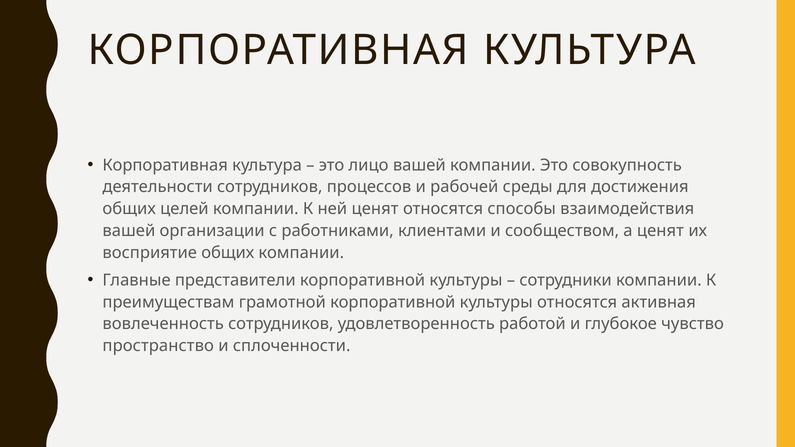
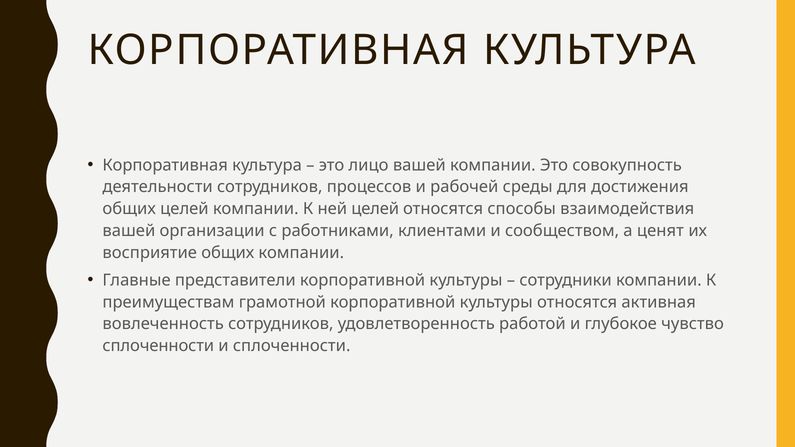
ней ценят: ценят -> целей
пространство at (158, 346): пространство -> сплоченности
